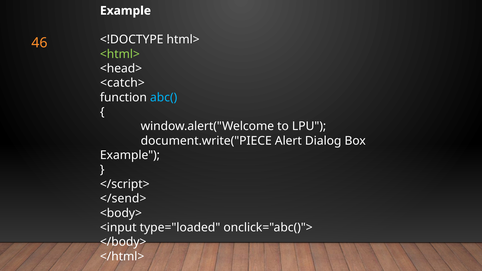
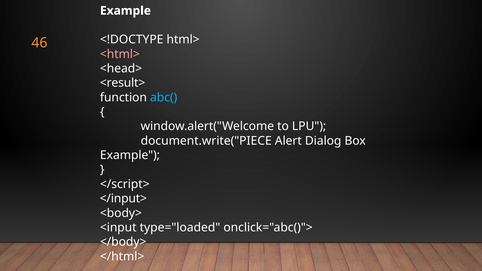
<html> colour: light green -> pink
<catch>: <catch> -> <result>
</send>: </send> -> </input>
